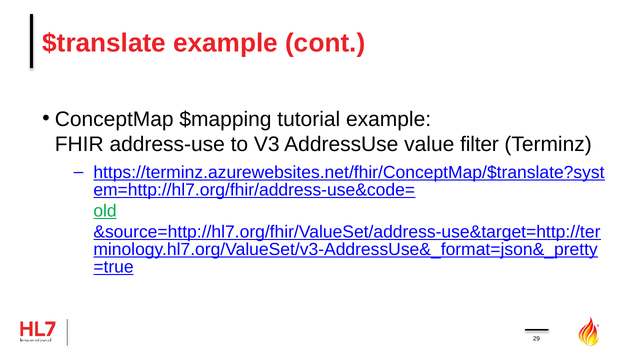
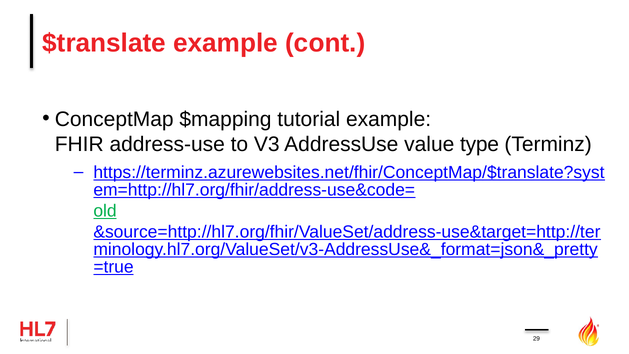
filter: filter -> type
